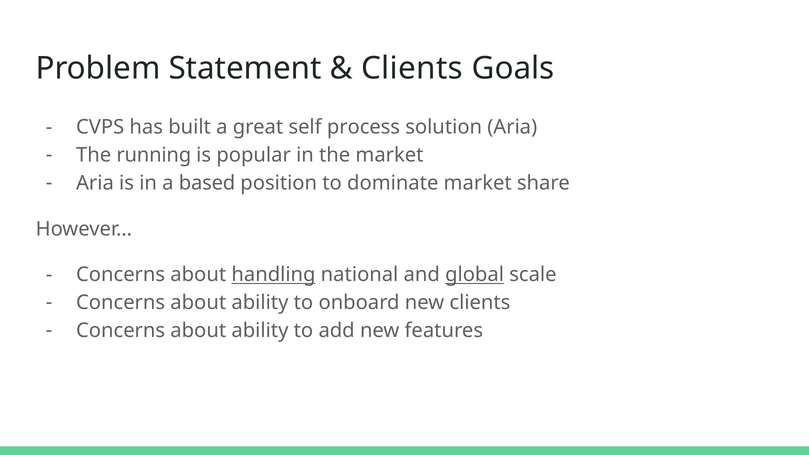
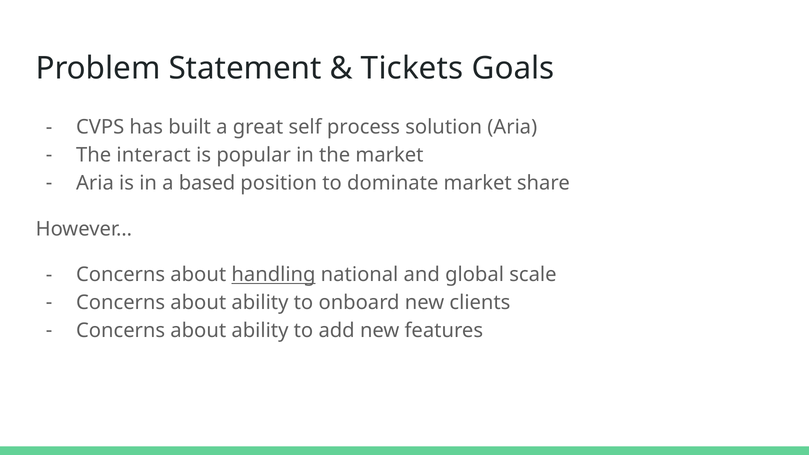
Clients at (412, 69): Clients -> Tickets
running: running -> interact
global underline: present -> none
